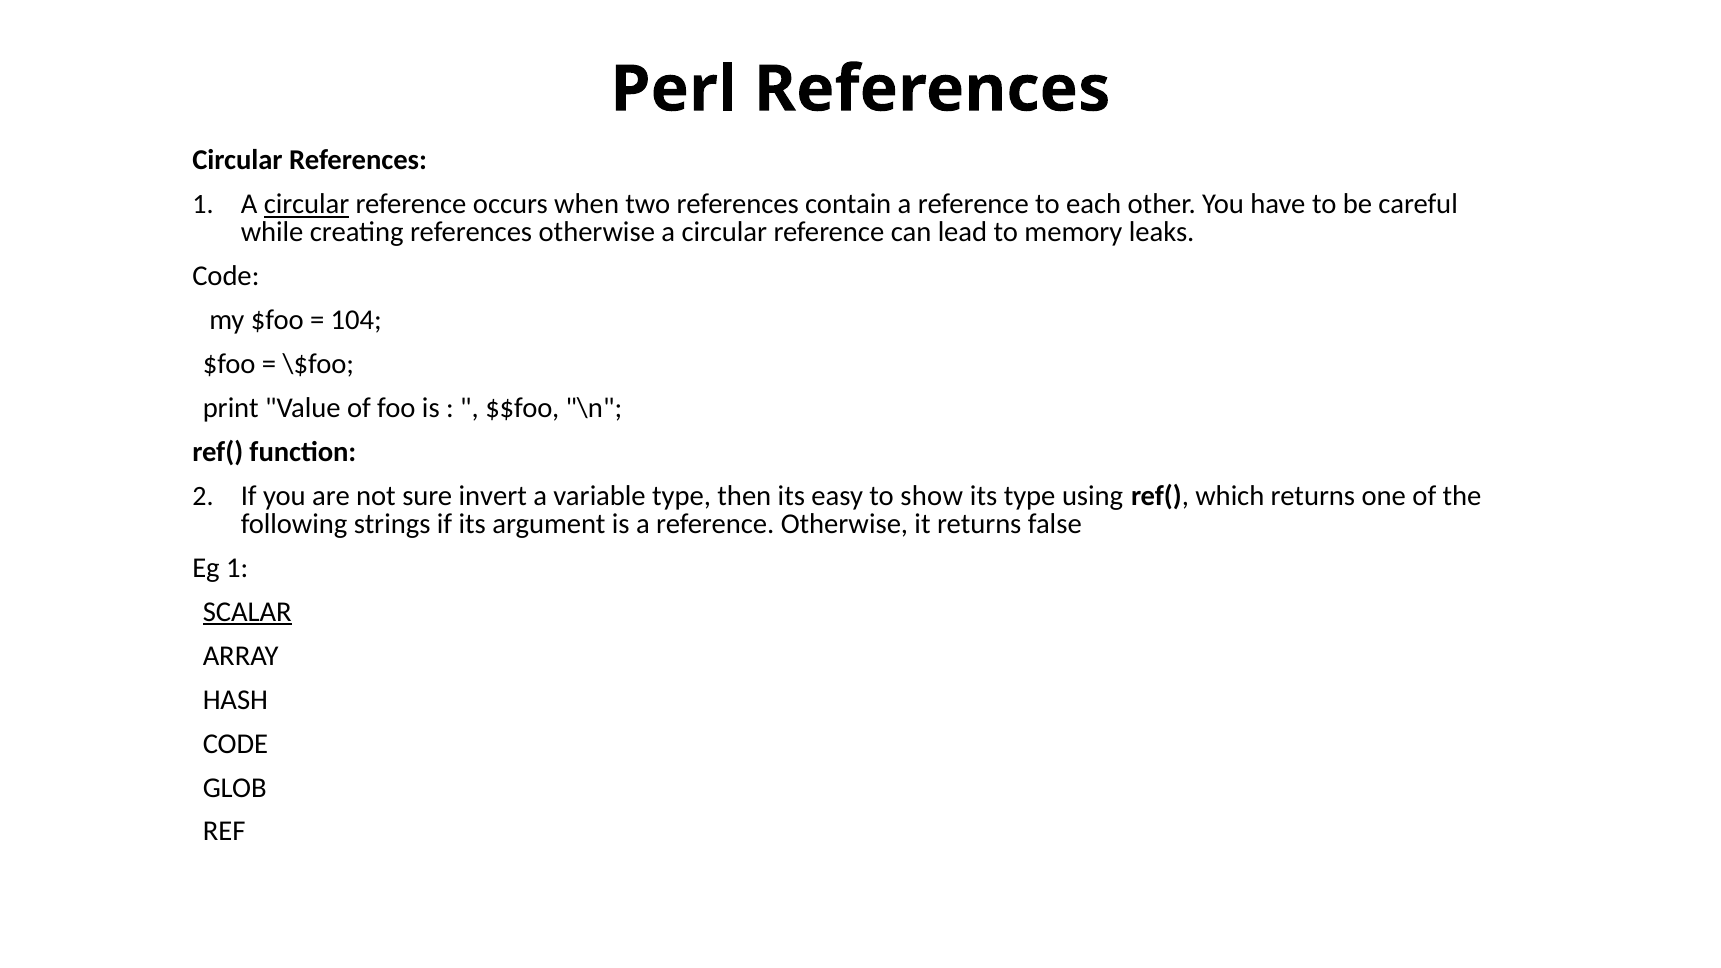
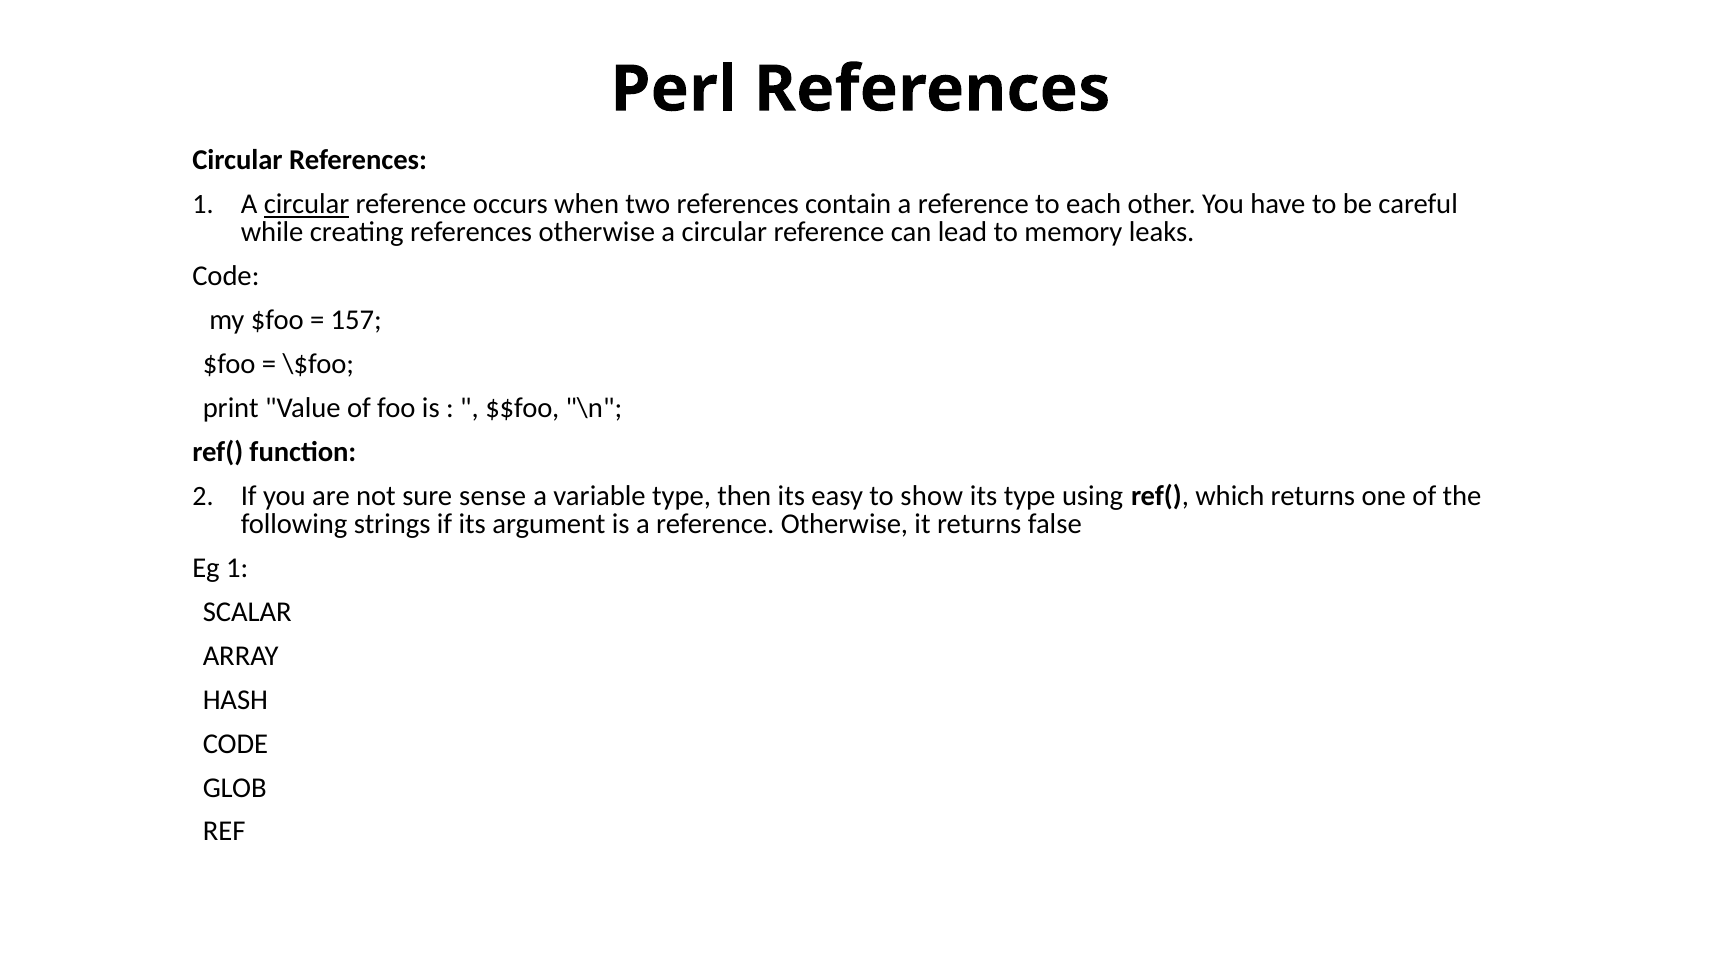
104: 104 -> 157
invert: invert -> sense
SCALAR underline: present -> none
